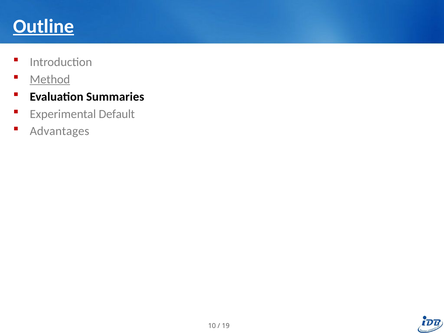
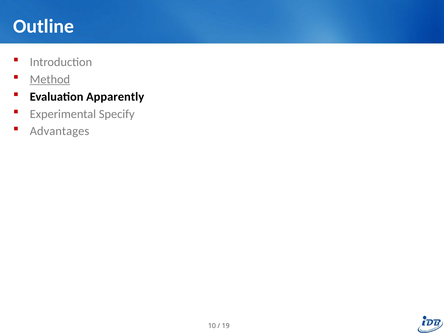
Outline underline: present -> none
Summaries: Summaries -> Apparently
Default: Default -> Specify
